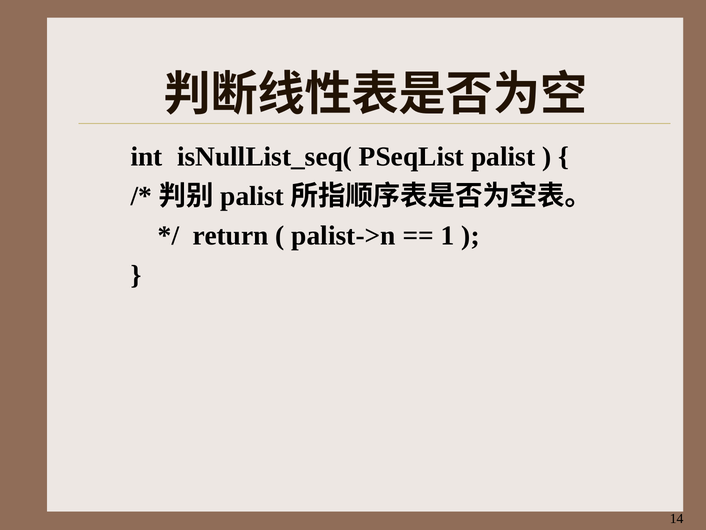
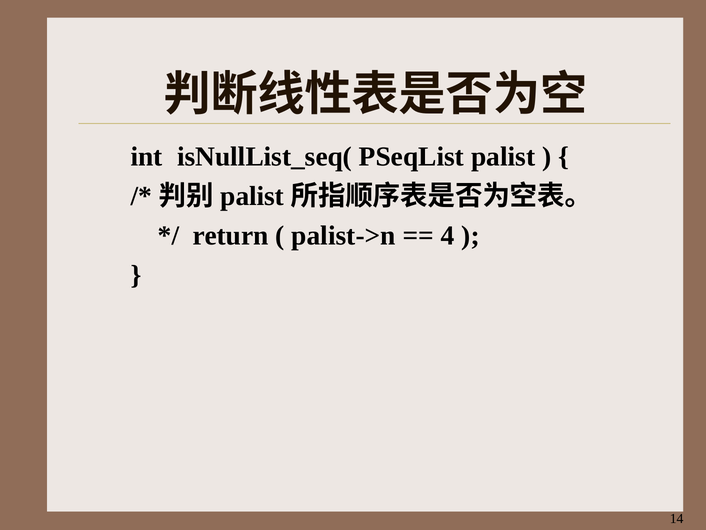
1: 1 -> 4
